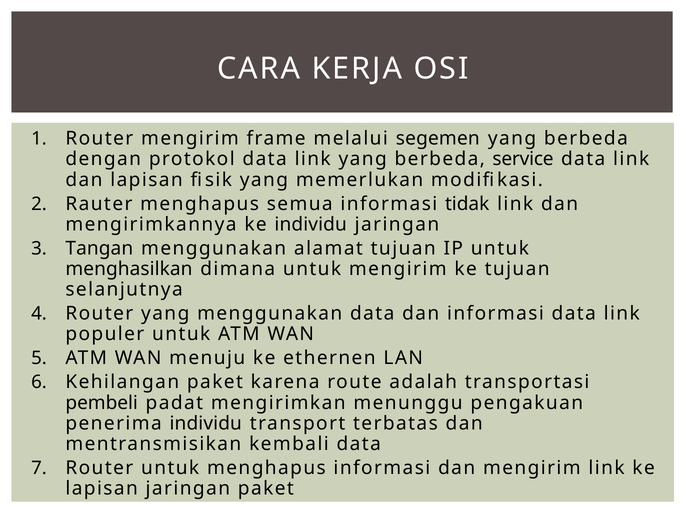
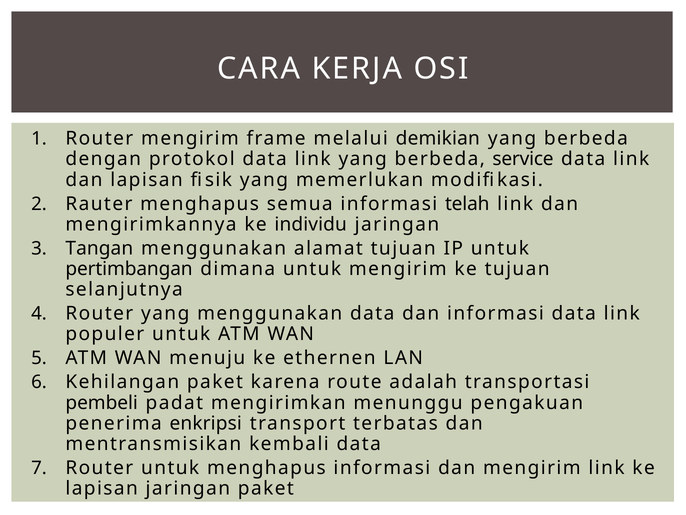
segemen: segemen -> demikian
tidak: tidak -> telah
menghasilkan: menghasilkan -> pertimbangan
penerima individu: individu -> enkripsi
